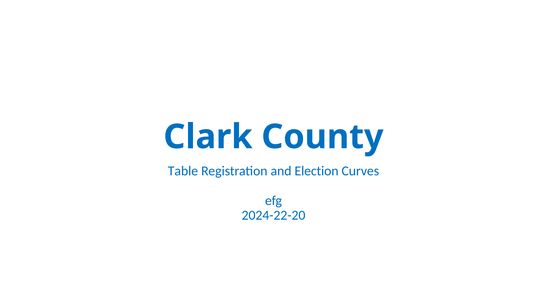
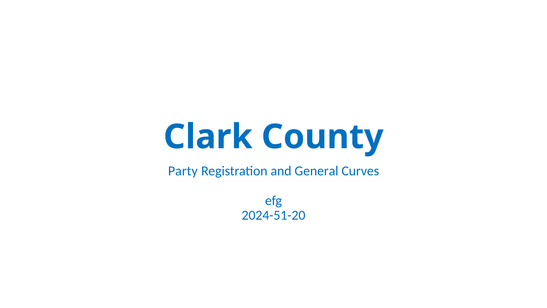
Table: Table -> Party
Election: Election -> General
2024-22-20: 2024-22-20 -> 2024-51-20
